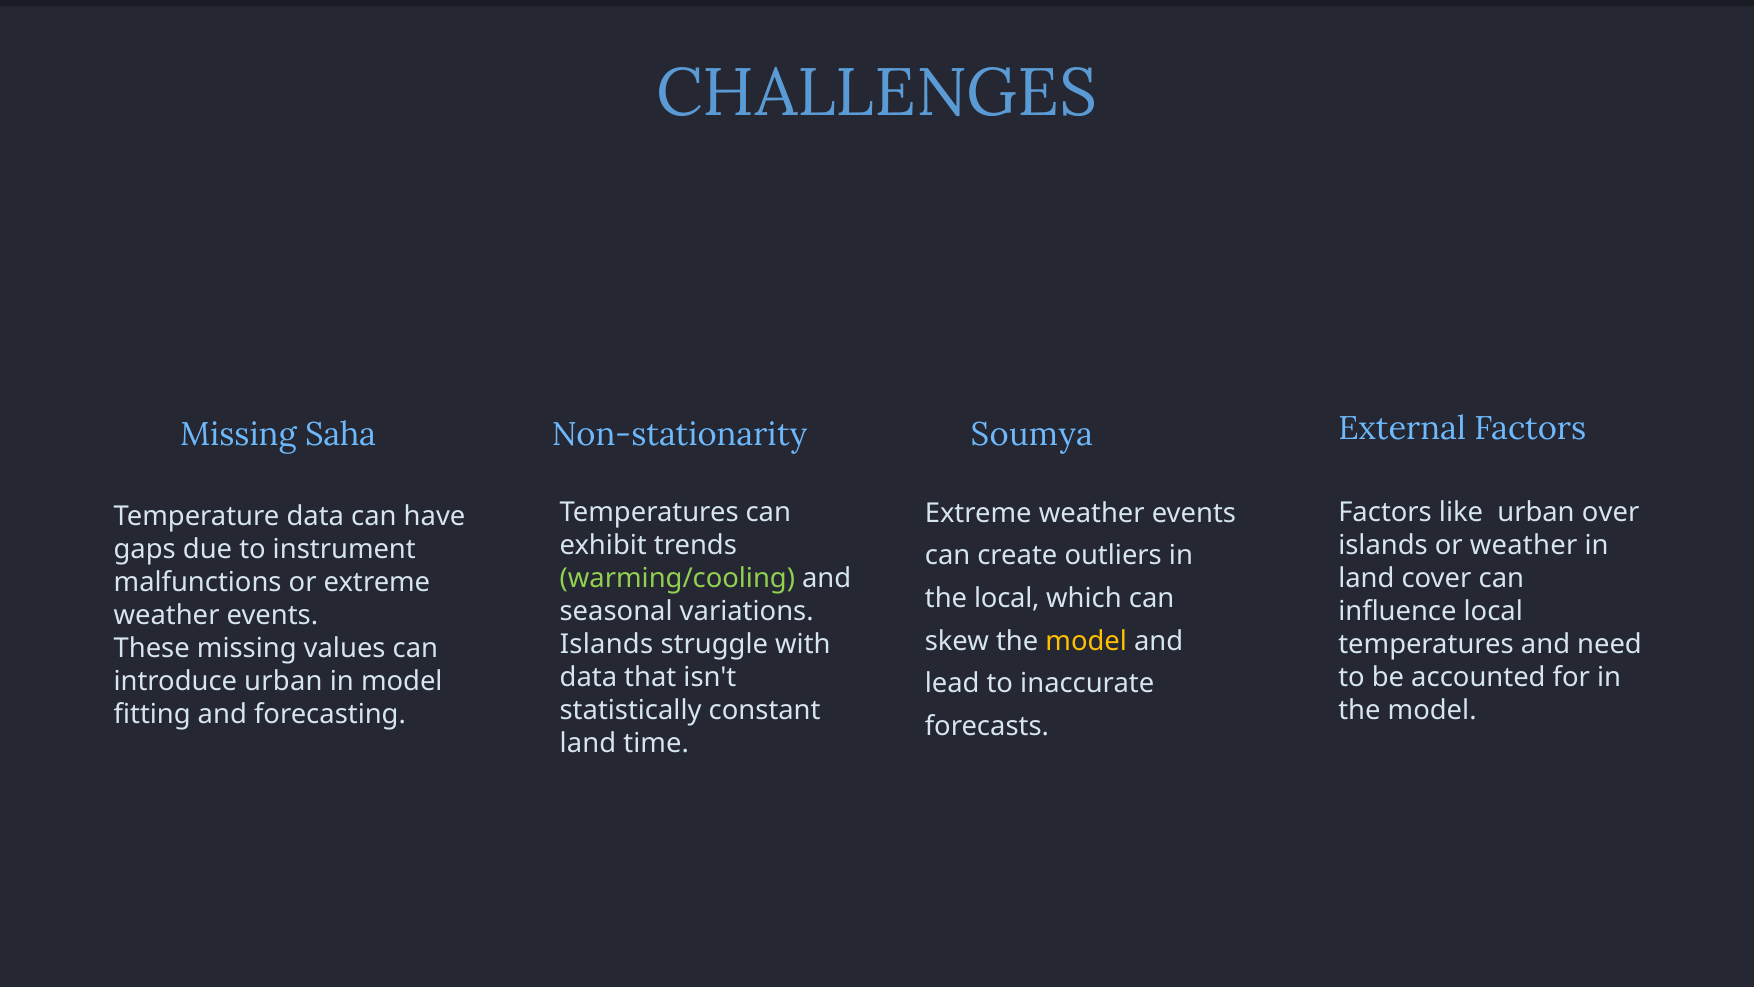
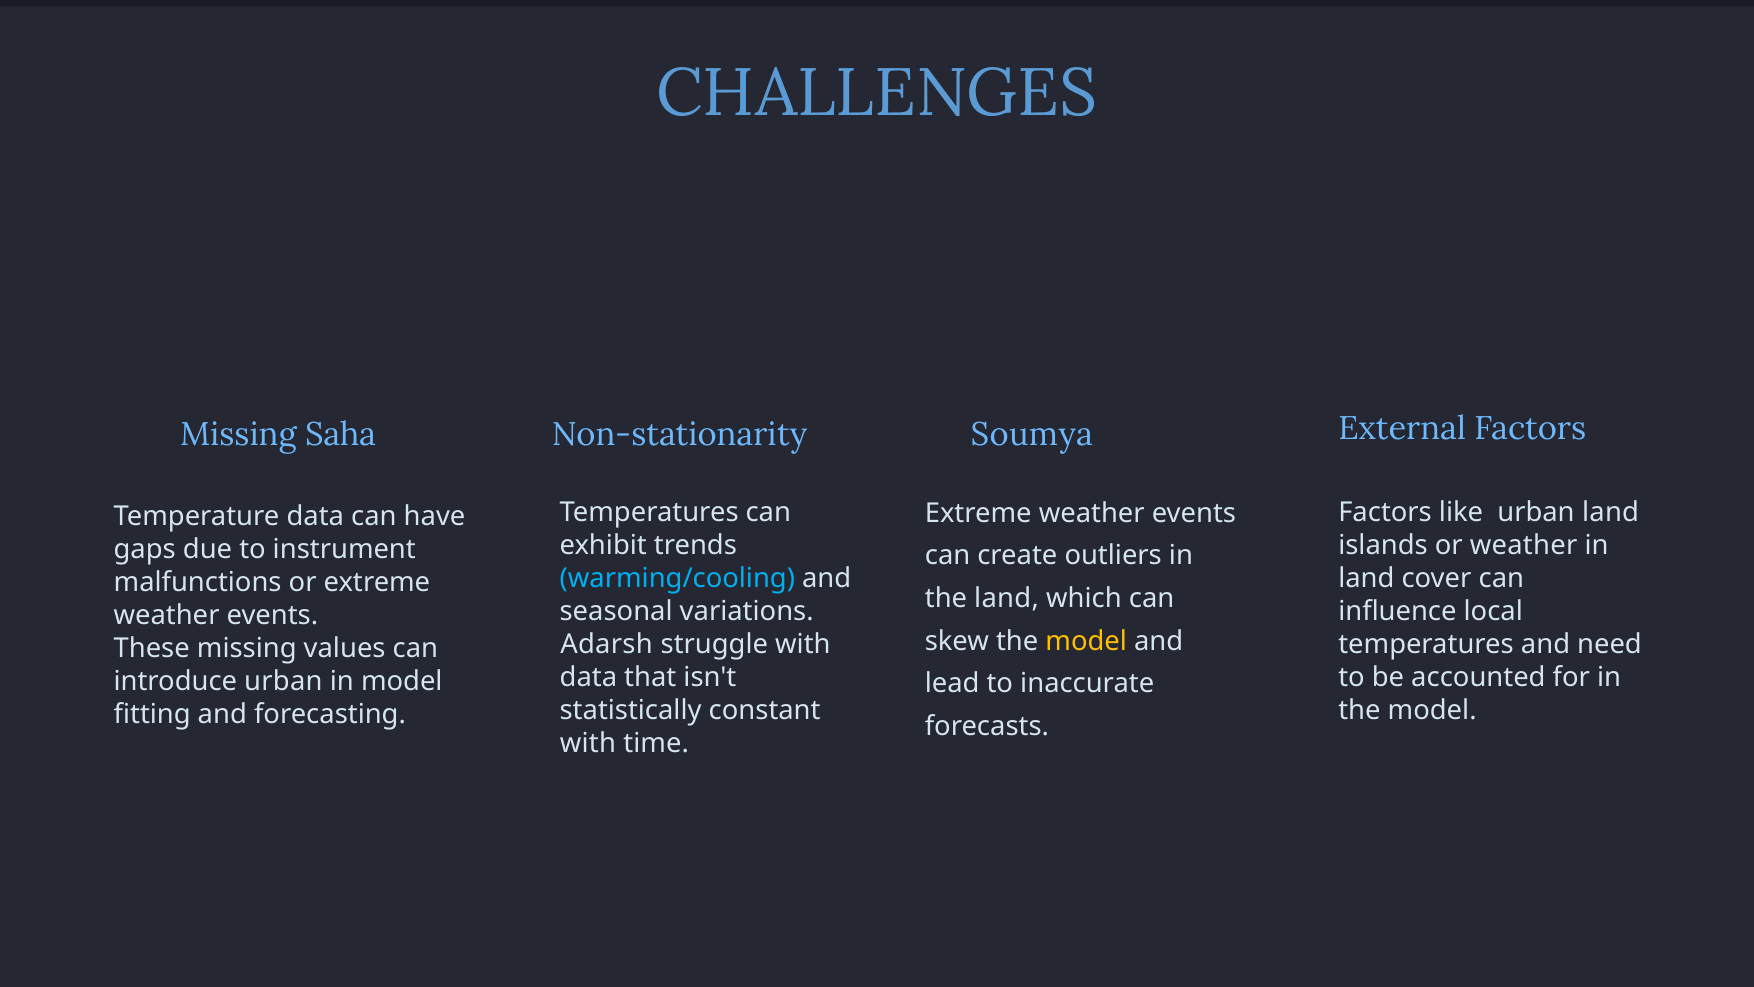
urban over: over -> land
warming/cooling colour: light green -> light blue
the local: local -> land
Islands at (607, 644): Islands -> Adarsh
land at (588, 743): land -> with
